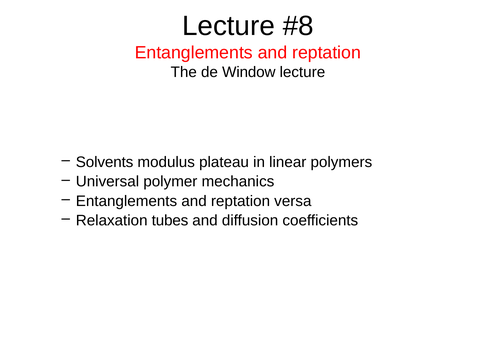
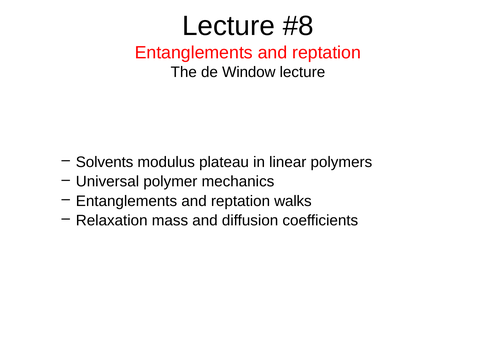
versa: versa -> walks
tubes: tubes -> mass
